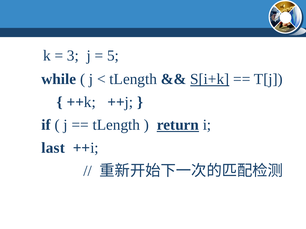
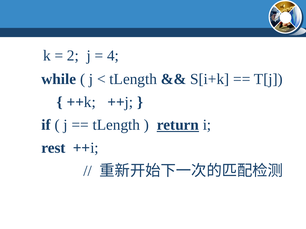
3: 3 -> 2
5: 5 -> 4
S[i+k underline: present -> none
last: last -> rest
